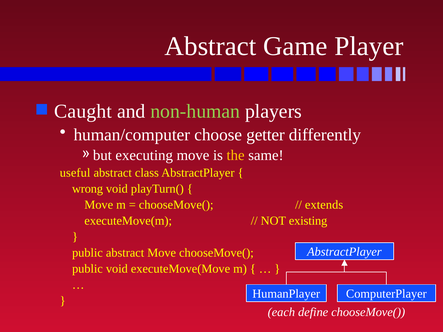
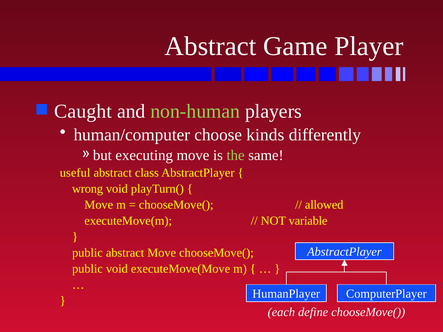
getter: getter -> kinds
the colour: yellow -> light green
extends: extends -> allowed
existing: existing -> variable
